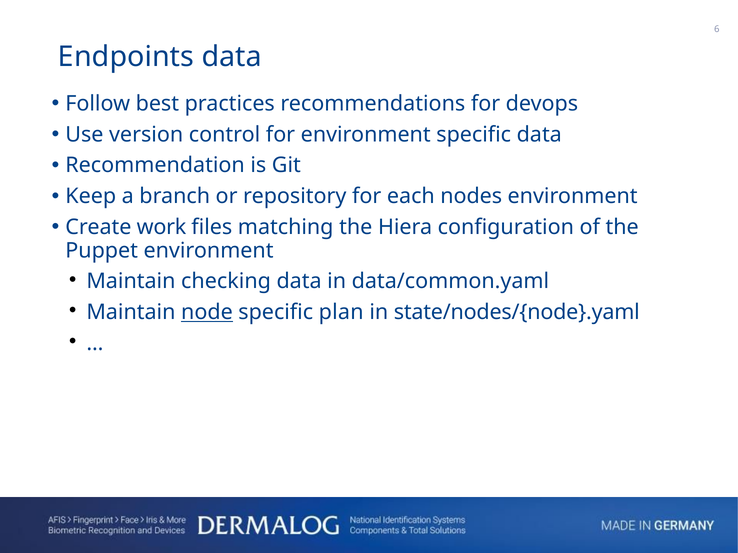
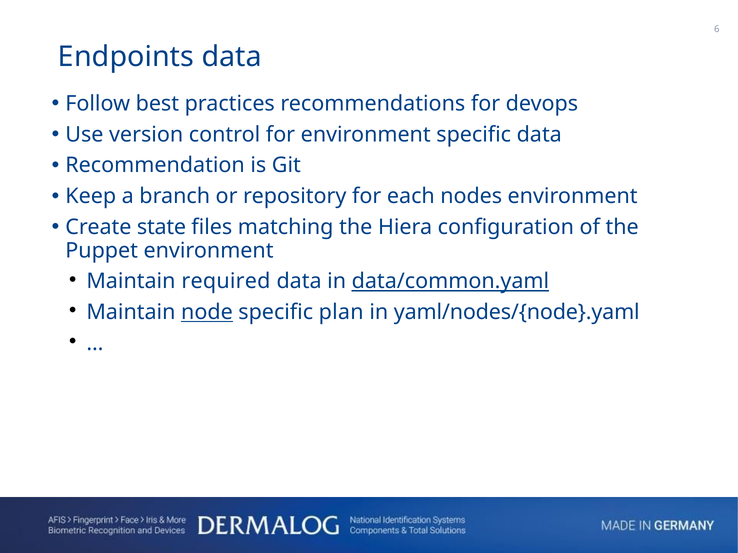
work: work -> state
checking: checking -> required
data/common.yaml underline: none -> present
state/nodes/{node}.yaml: state/nodes/{node}.yaml -> yaml/nodes/{node}.yaml
